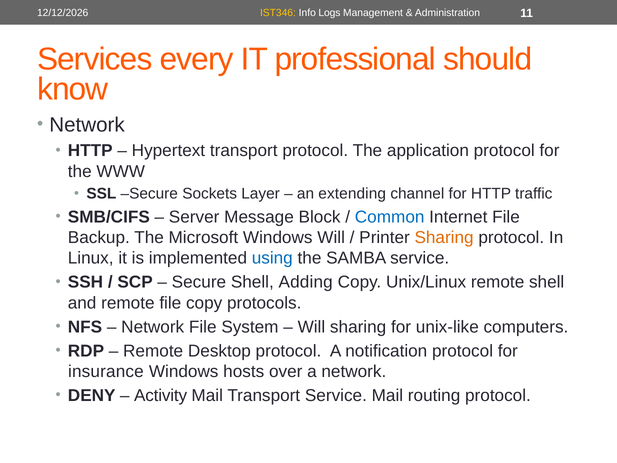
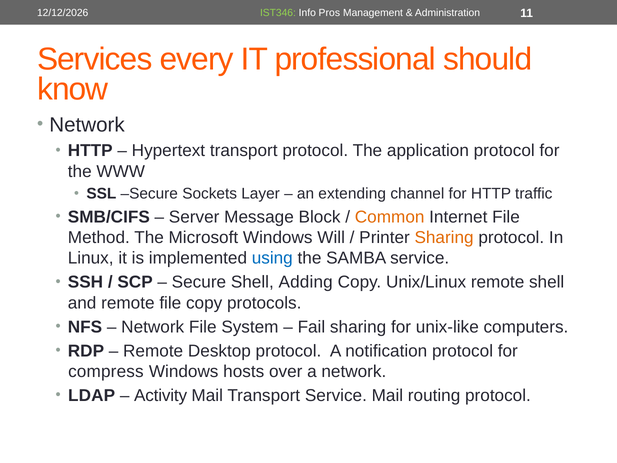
IST346 colour: yellow -> light green
Logs: Logs -> Pros
Common colour: blue -> orange
Backup: Backup -> Method
Will at (311, 327): Will -> Fail
insurance: insurance -> compress
DENY: DENY -> LDAP
